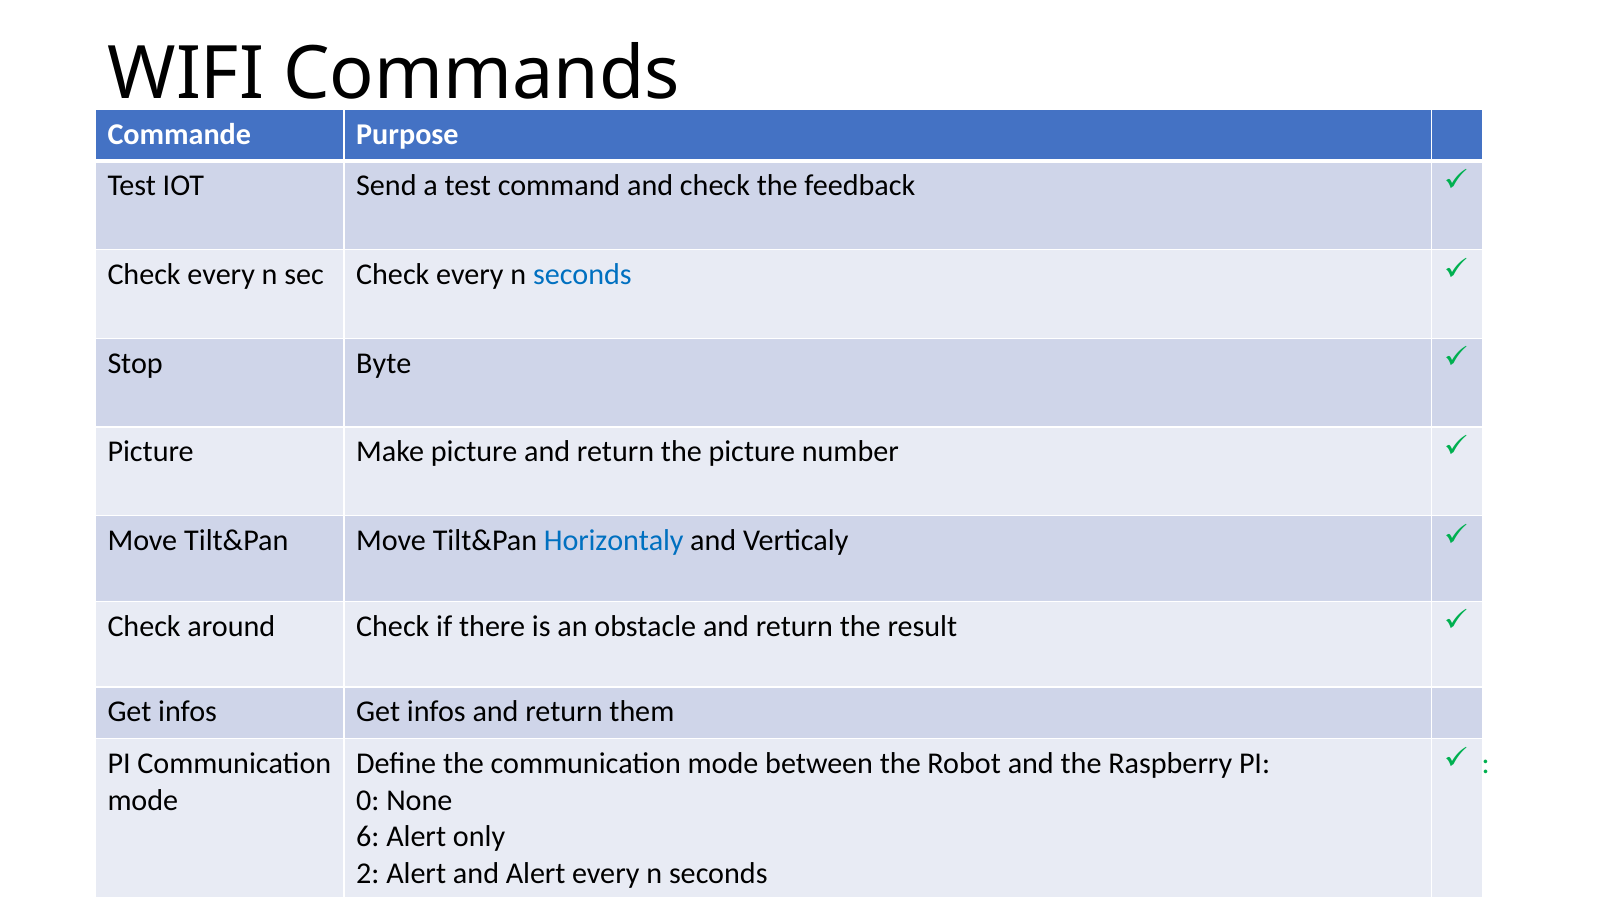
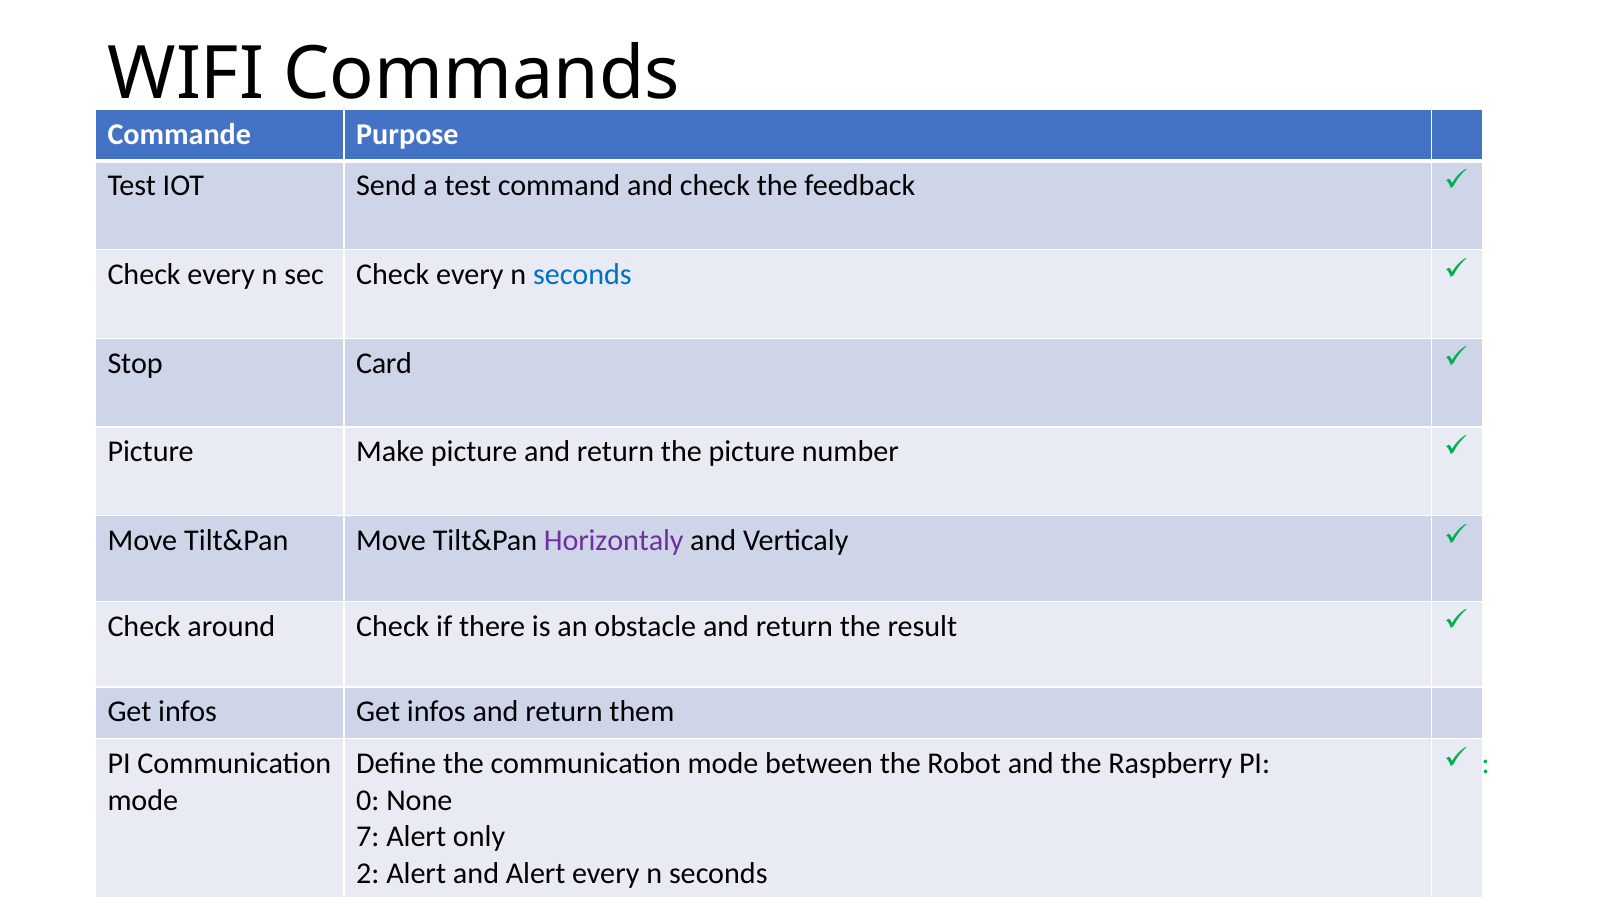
Byte: Byte -> Card
Horizontaly colour: blue -> purple
6: 6 -> 7
